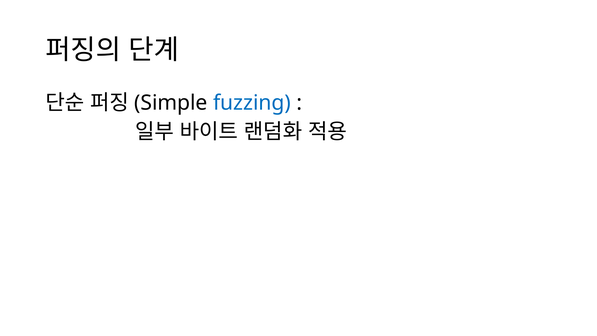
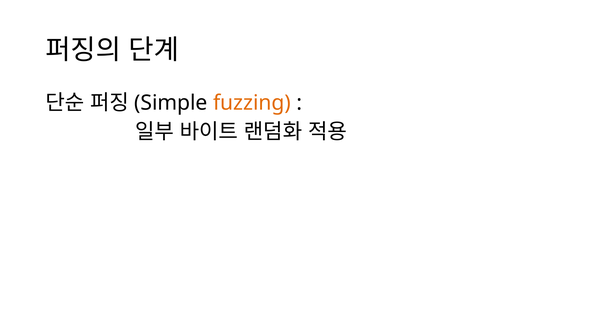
fuzzing colour: blue -> orange
